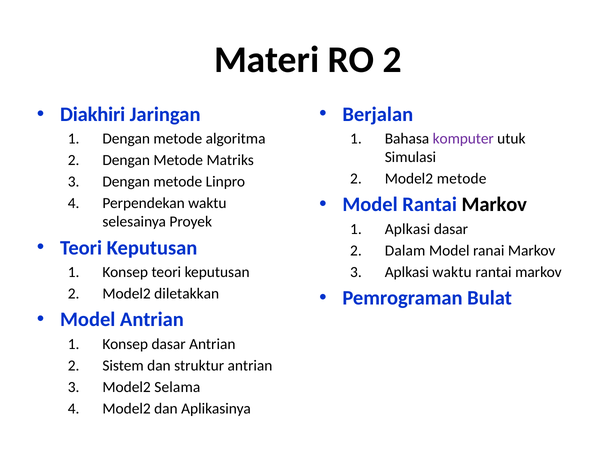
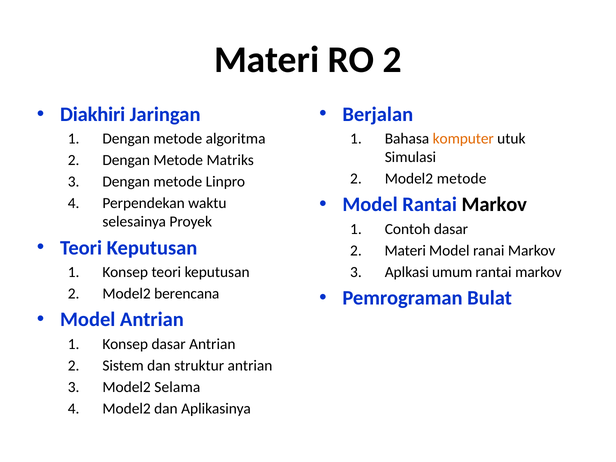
komputer colour: purple -> orange
Aplkasi at (407, 229): Aplkasi -> Contoh
2 Dalam: Dalam -> Materi
Aplkasi waktu: waktu -> umum
diletakkan: diletakkan -> berencana
